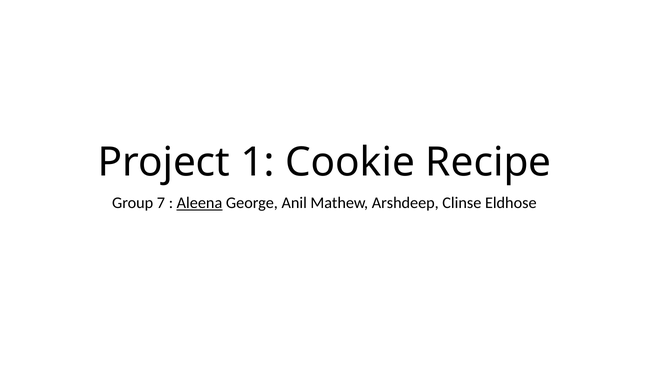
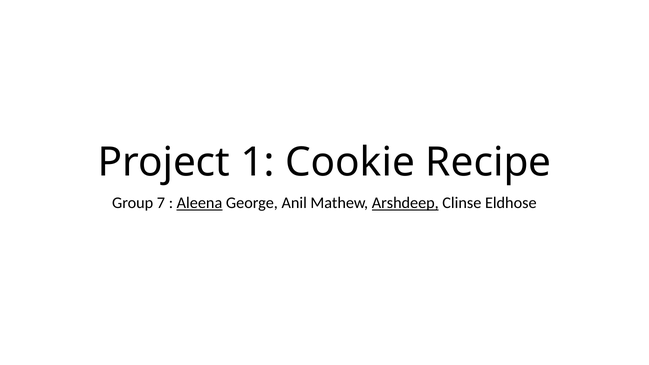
Arshdeep underline: none -> present
